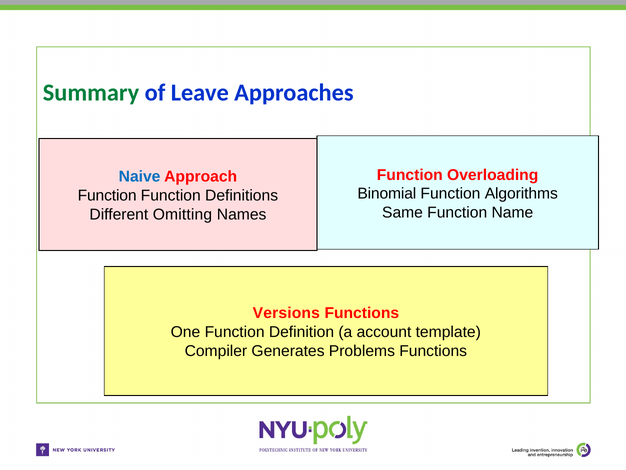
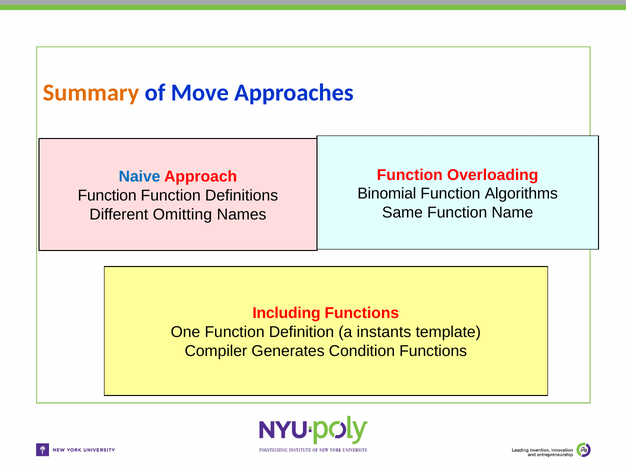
Summary colour: green -> orange
Leave: Leave -> Move
Versions: Versions -> Including
account: account -> instants
Problems: Problems -> Condition
